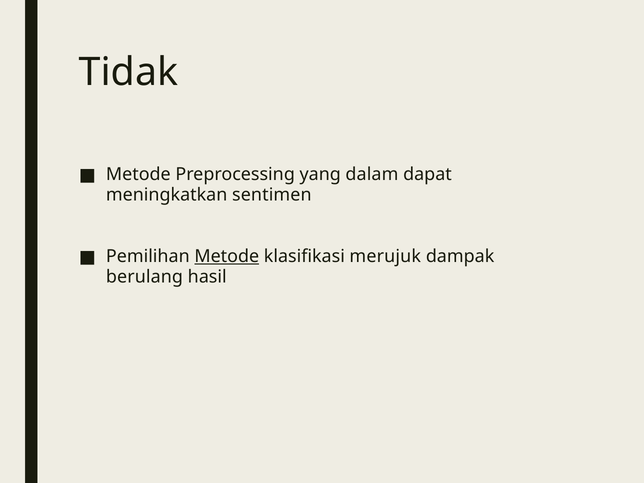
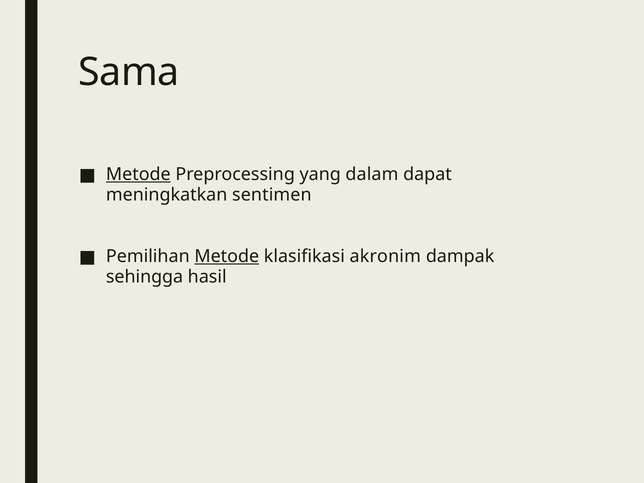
Tidak: Tidak -> Sama
Metode at (138, 174) underline: none -> present
merujuk: merujuk -> akronim
berulang: berulang -> sehingga
